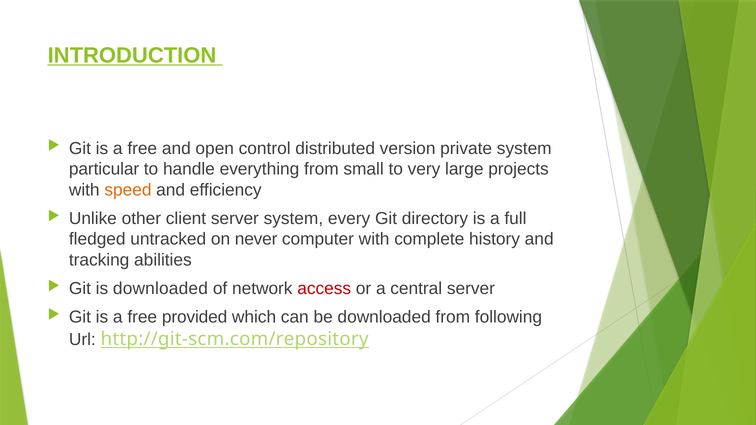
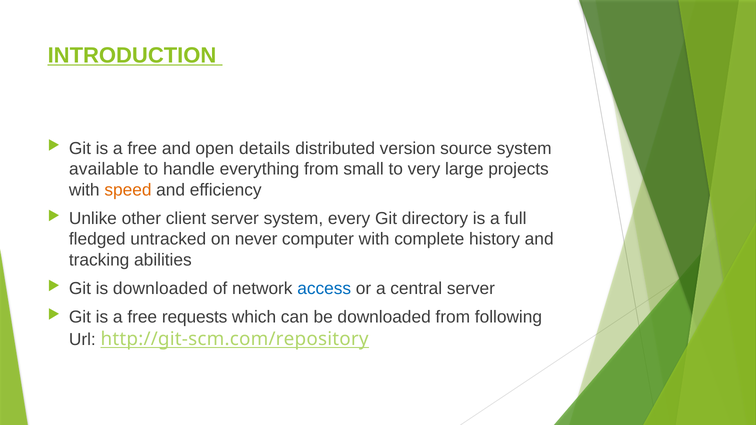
control: control -> details
private: private -> source
particular: particular -> available
access colour: red -> blue
provided: provided -> requests
